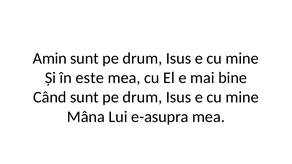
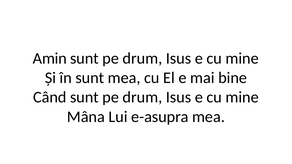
în este: este -> sunt
